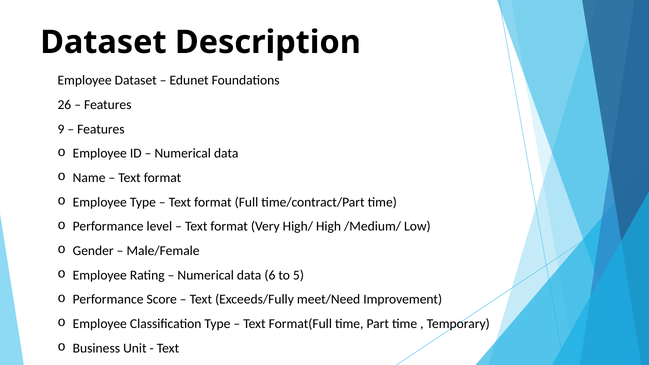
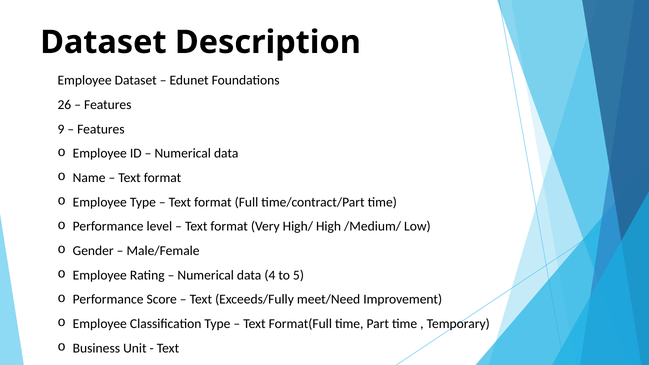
6: 6 -> 4
